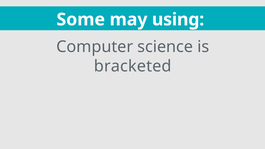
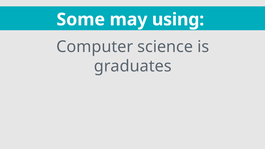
bracketed: bracketed -> graduates
